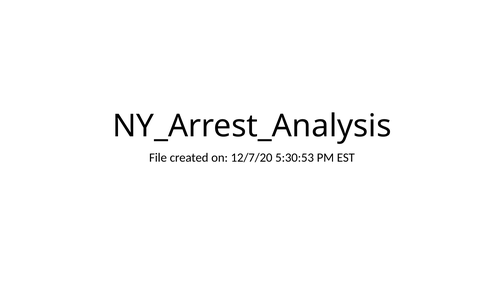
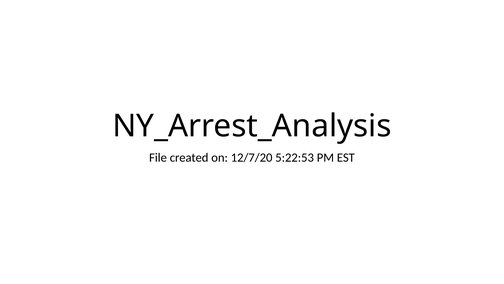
5:30:53: 5:30:53 -> 5:22:53
